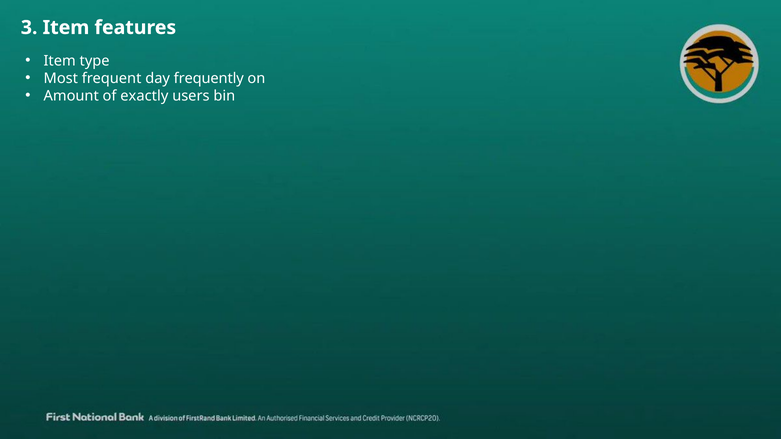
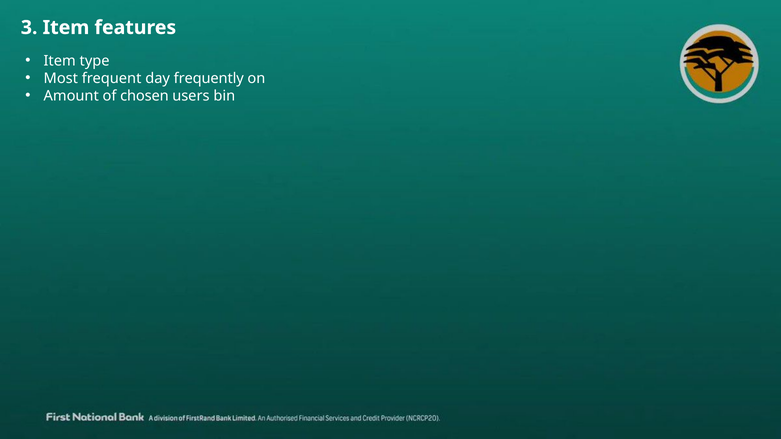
exactly: exactly -> chosen
